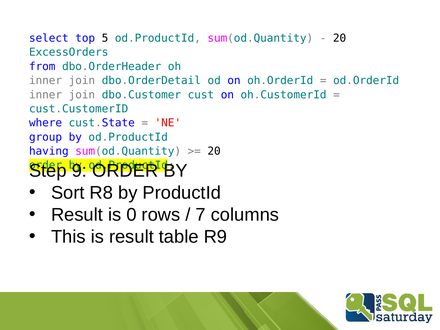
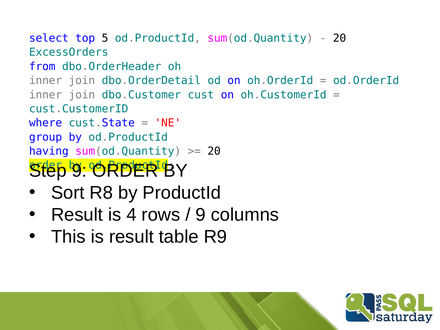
0: 0 -> 4
7 at (201, 215): 7 -> 9
